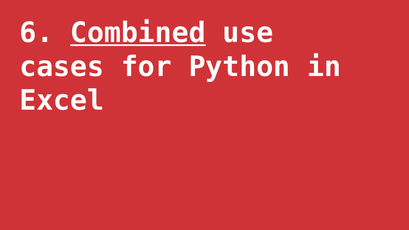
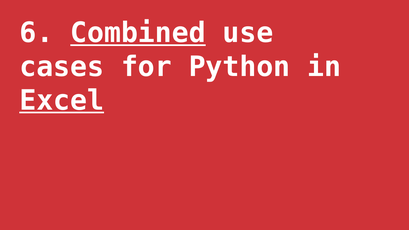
Excel underline: none -> present
